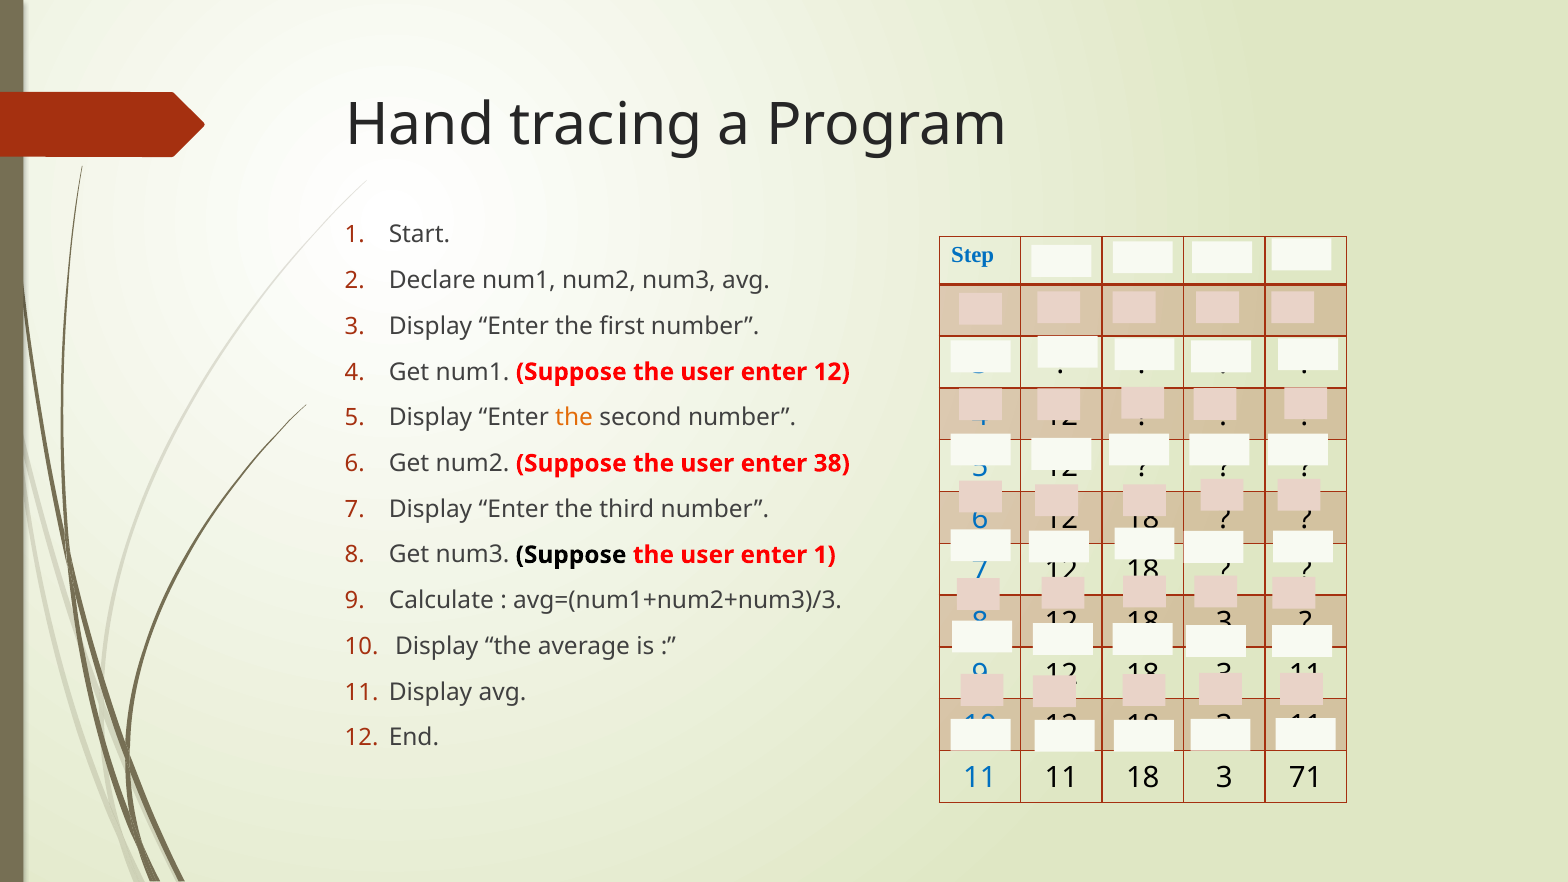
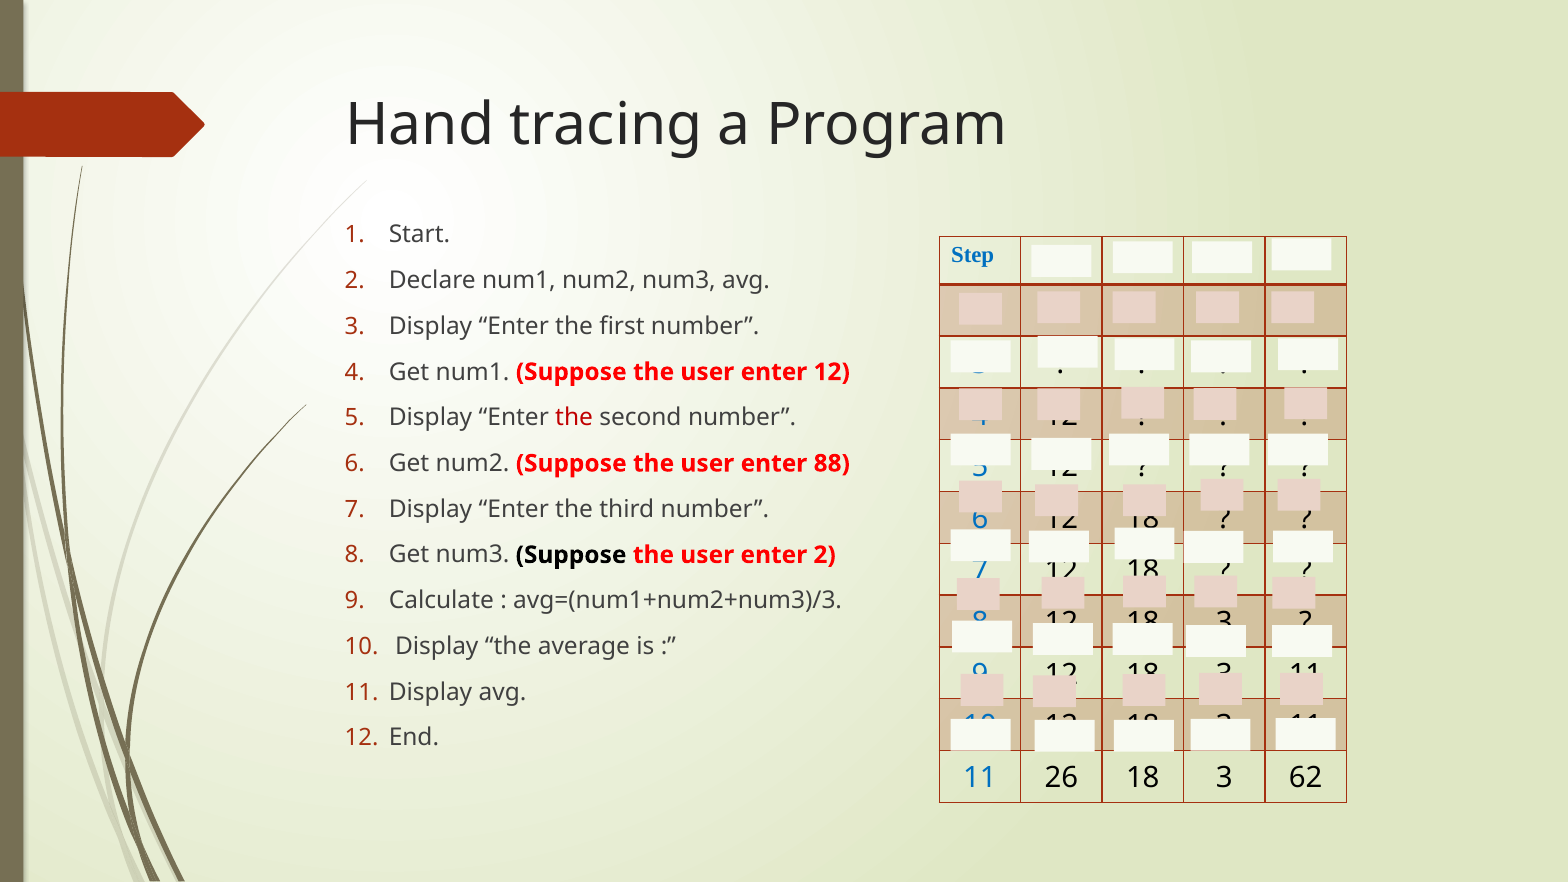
the at (574, 418) colour: orange -> red
38: 38 -> 88
enter 1: 1 -> 2
11 at (1061, 778): 11 -> 26
71: 71 -> 62
